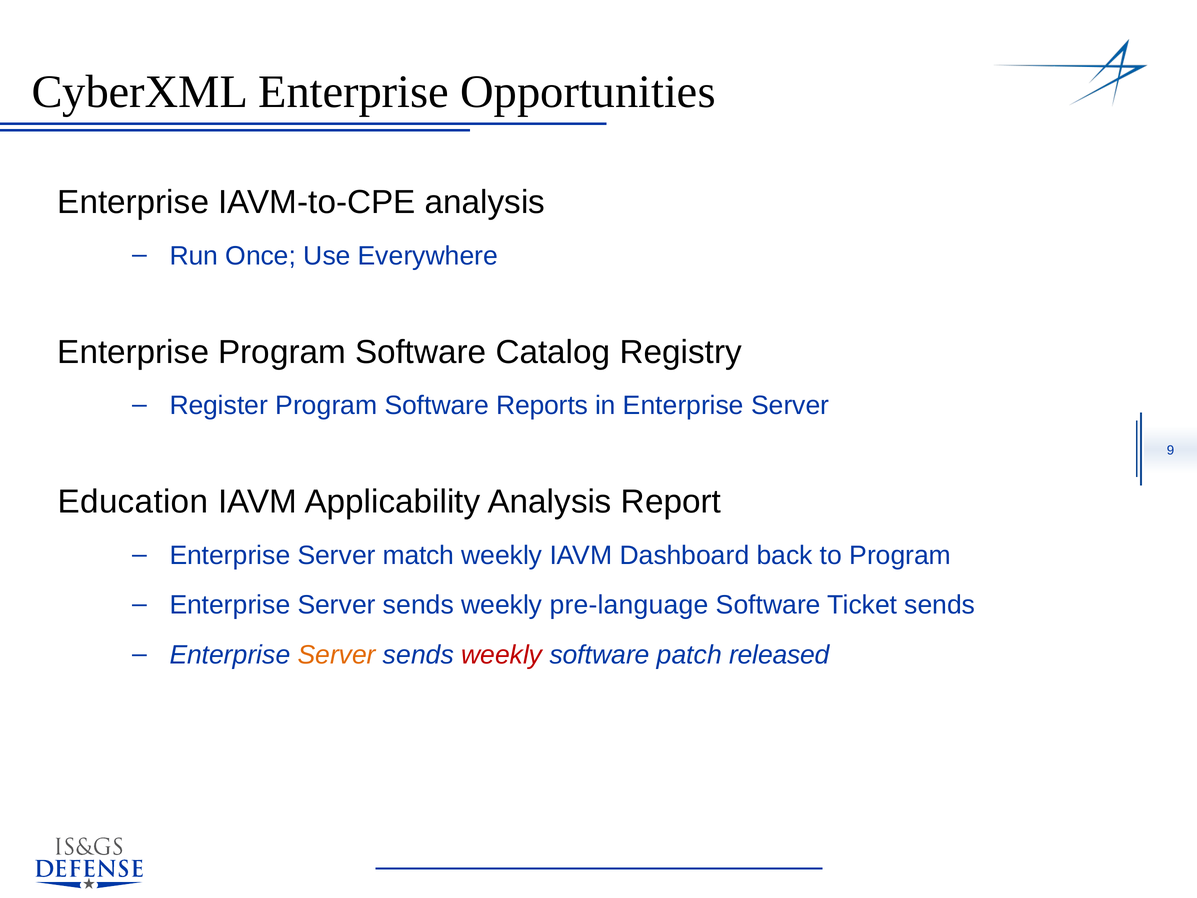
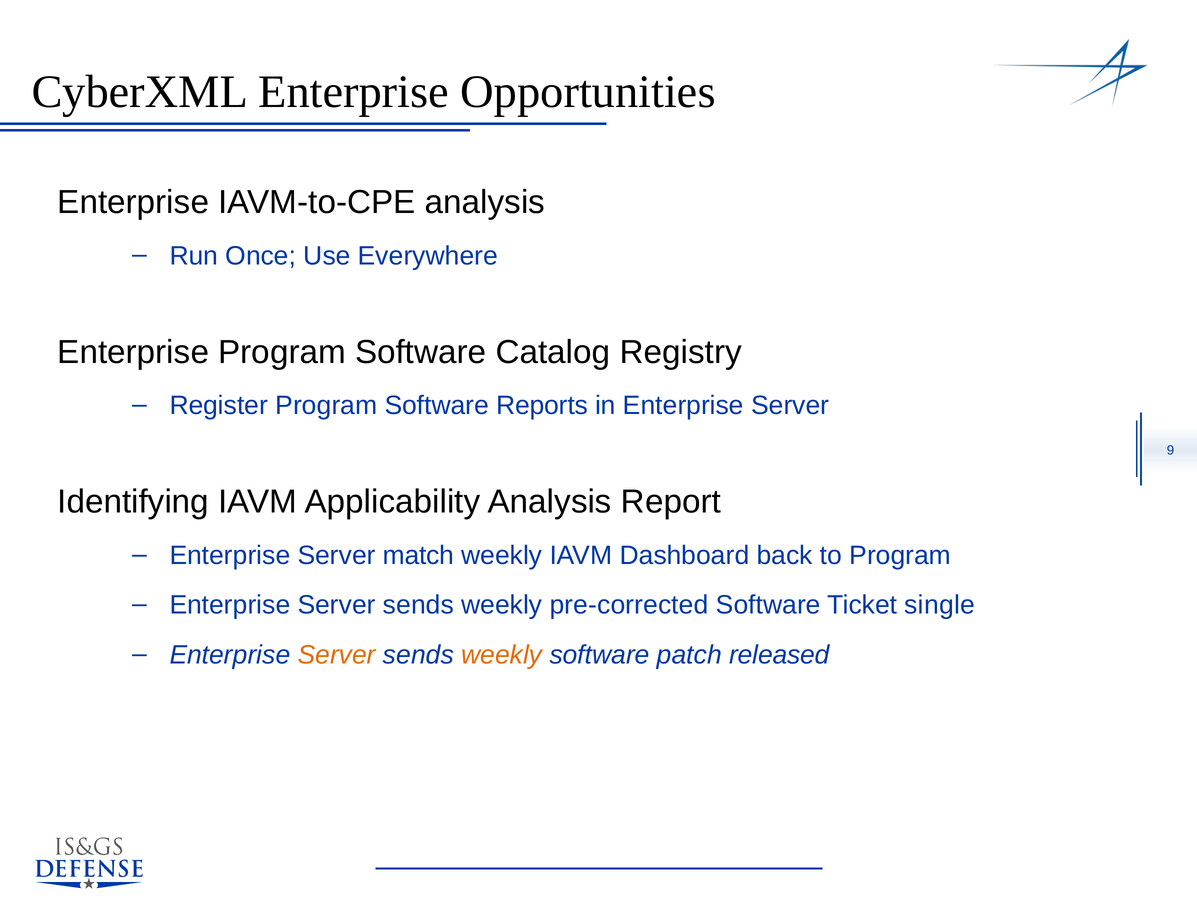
Education: Education -> Identifying
pre-language: pre-language -> pre-corrected
Ticket sends: sends -> single
weekly at (502, 655) colour: red -> orange
